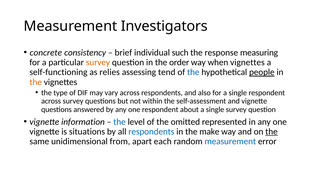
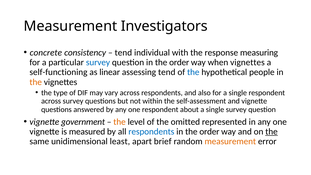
brief at (123, 53): brief -> tend
such: such -> with
survey at (98, 62) colour: orange -> blue
relies: relies -> linear
people underline: present -> none
information: information -> government
the at (120, 122) colour: blue -> orange
situations: situations -> measured
make at (209, 132): make -> order
from: from -> least
each: each -> brief
measurement at (230, 141) colour: blue -> orange
